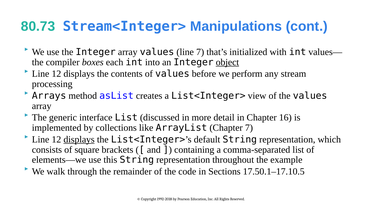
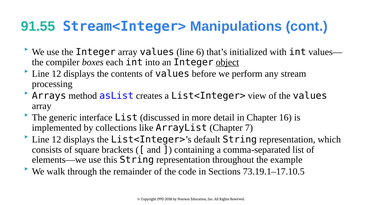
80.73: 80.73 -> 91.55
line 7: 7 -> 6
displays at (79, 140) underline: present -> none
17.50.1–17.10.5: 17.50.1–17.10.5 -> 73.19.1–17.10.5
